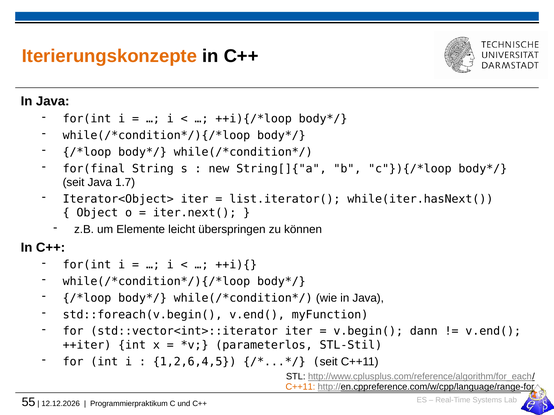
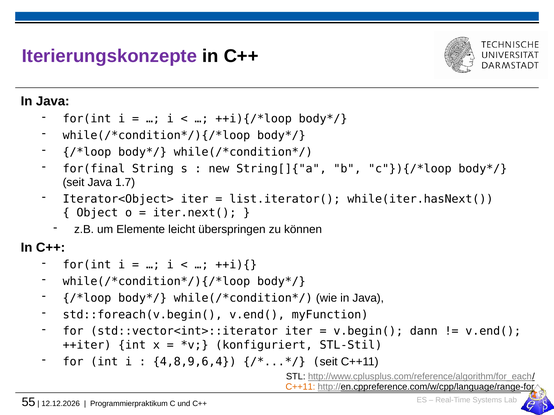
Iterierungskonzepte colour: orange -> purple
parameterlos: parameterlos -> konfiguriert
1,2,6,4,5: 1,2,6,4,5 -> 4,8,9,6,4
